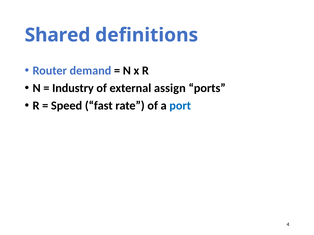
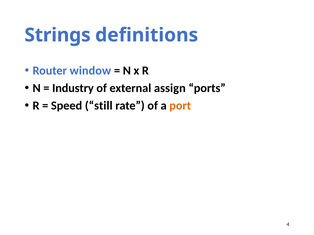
Shared: Shared -> Strings
demand: demand -> window
fast: fast -> still
port colour: blue -> orange
